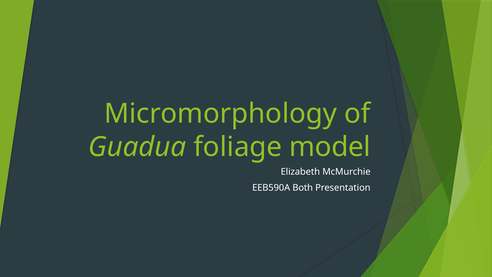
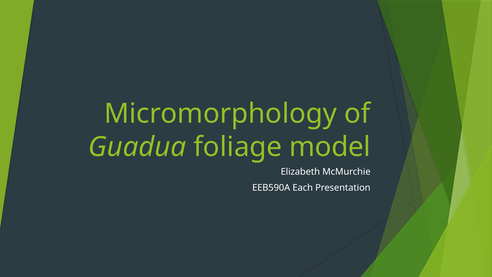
Both: Both -> Each
